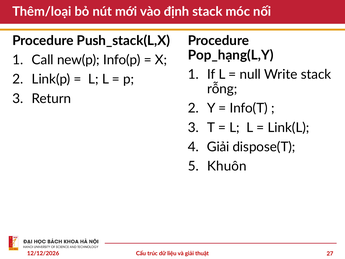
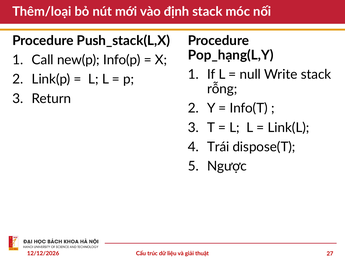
Giải at (218, 147): Giải -> Trái
Khuôn: Khuôn -> Ngược
